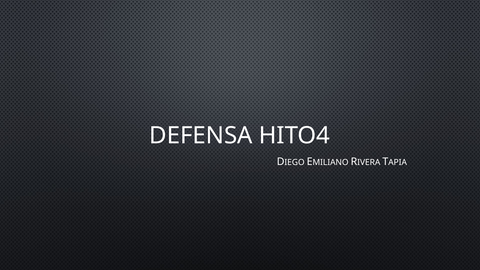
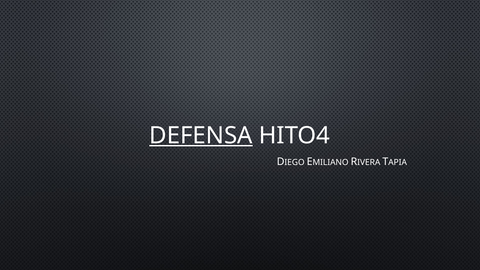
DEFENSA underline: none -> present
